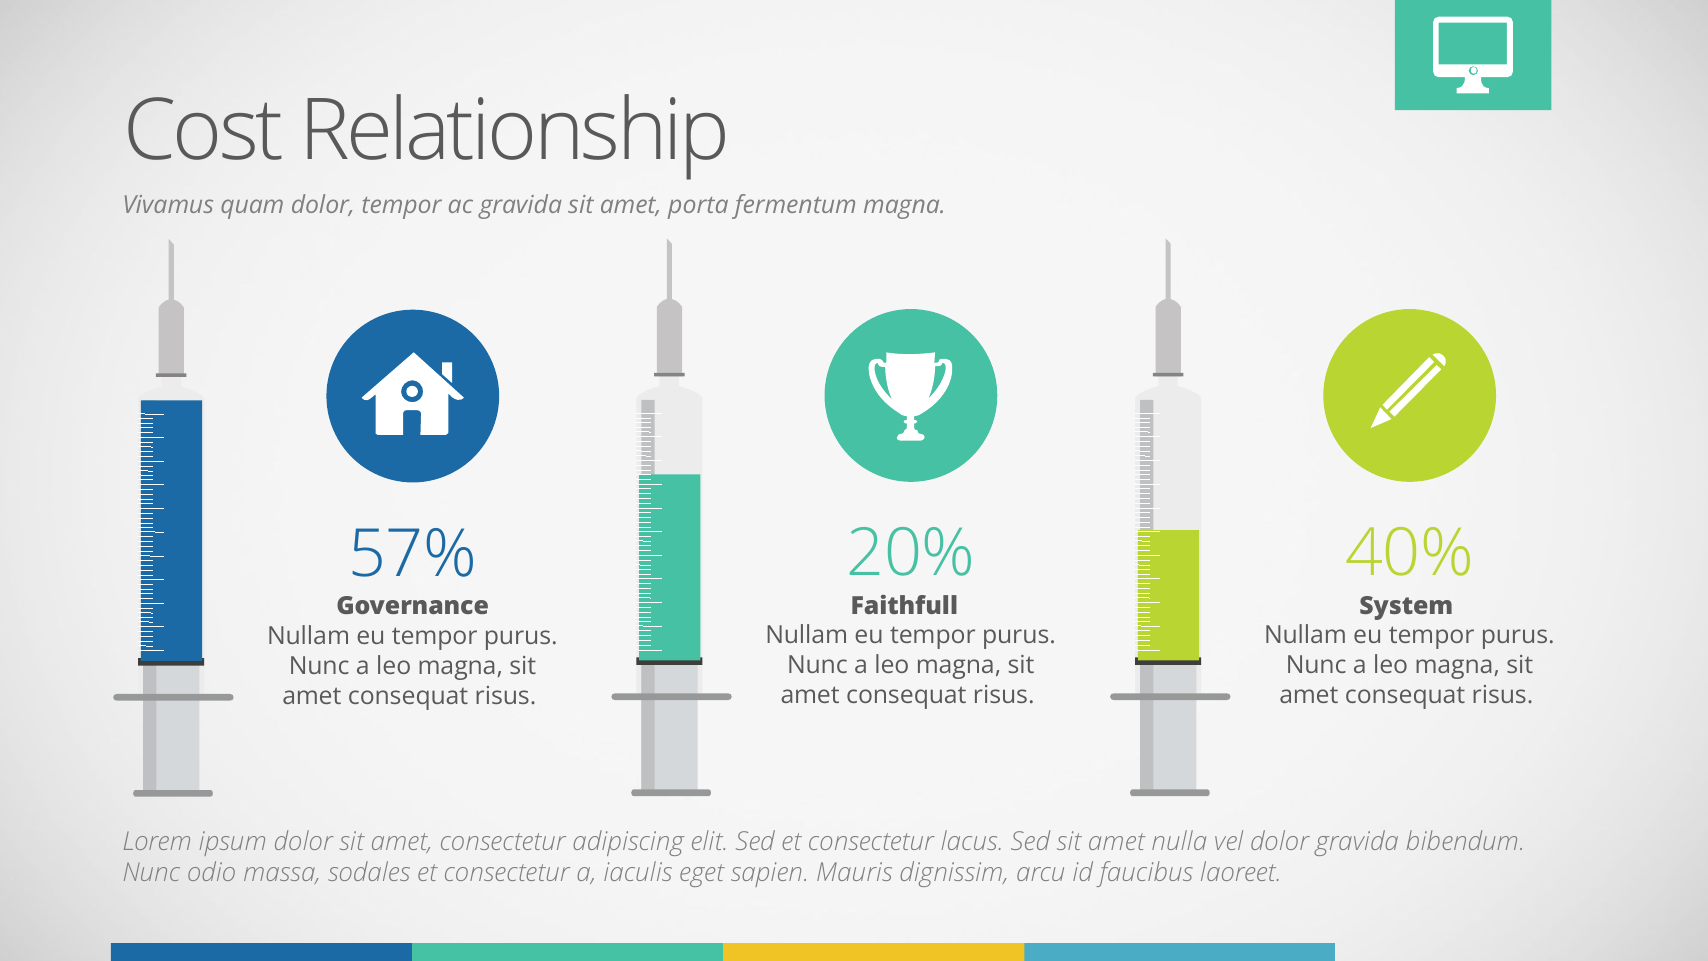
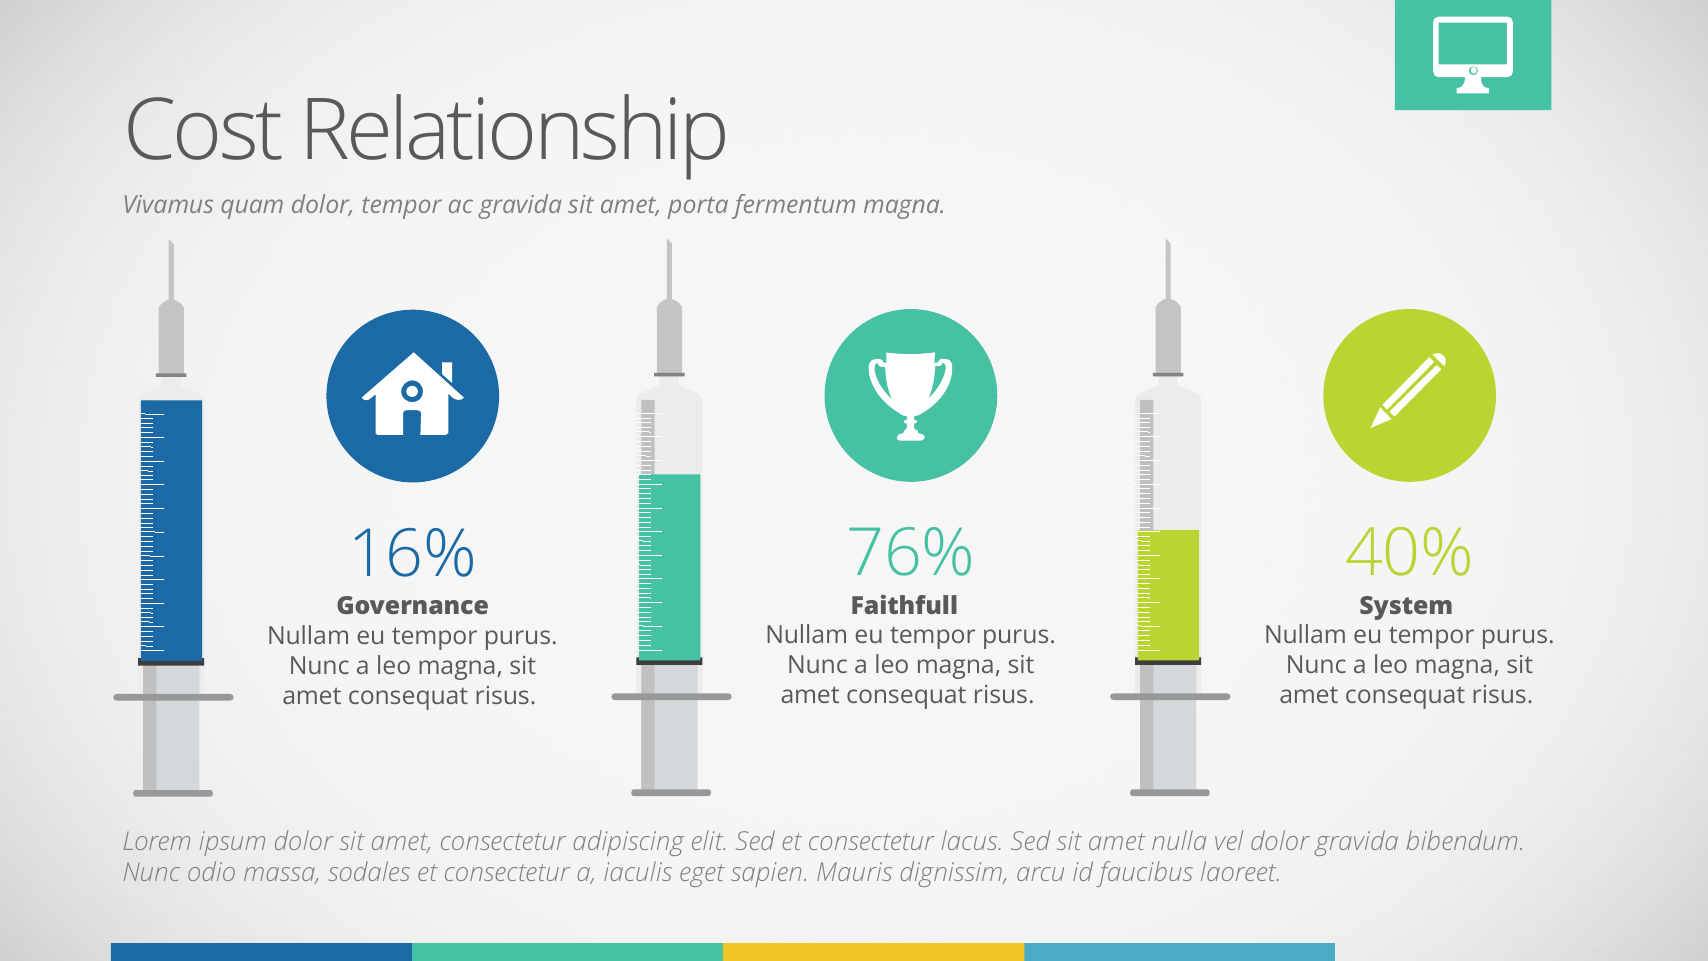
20%: 20% -> 76%
57%: 57% -> 16%
